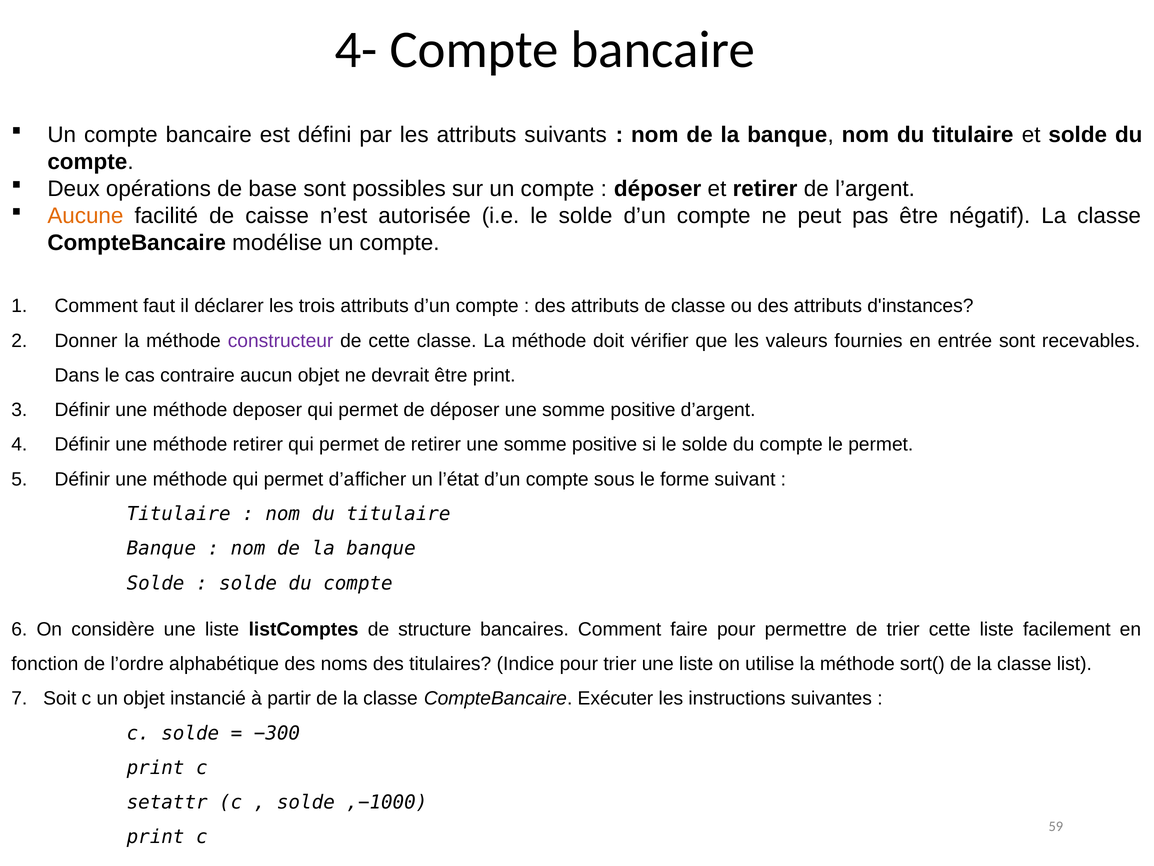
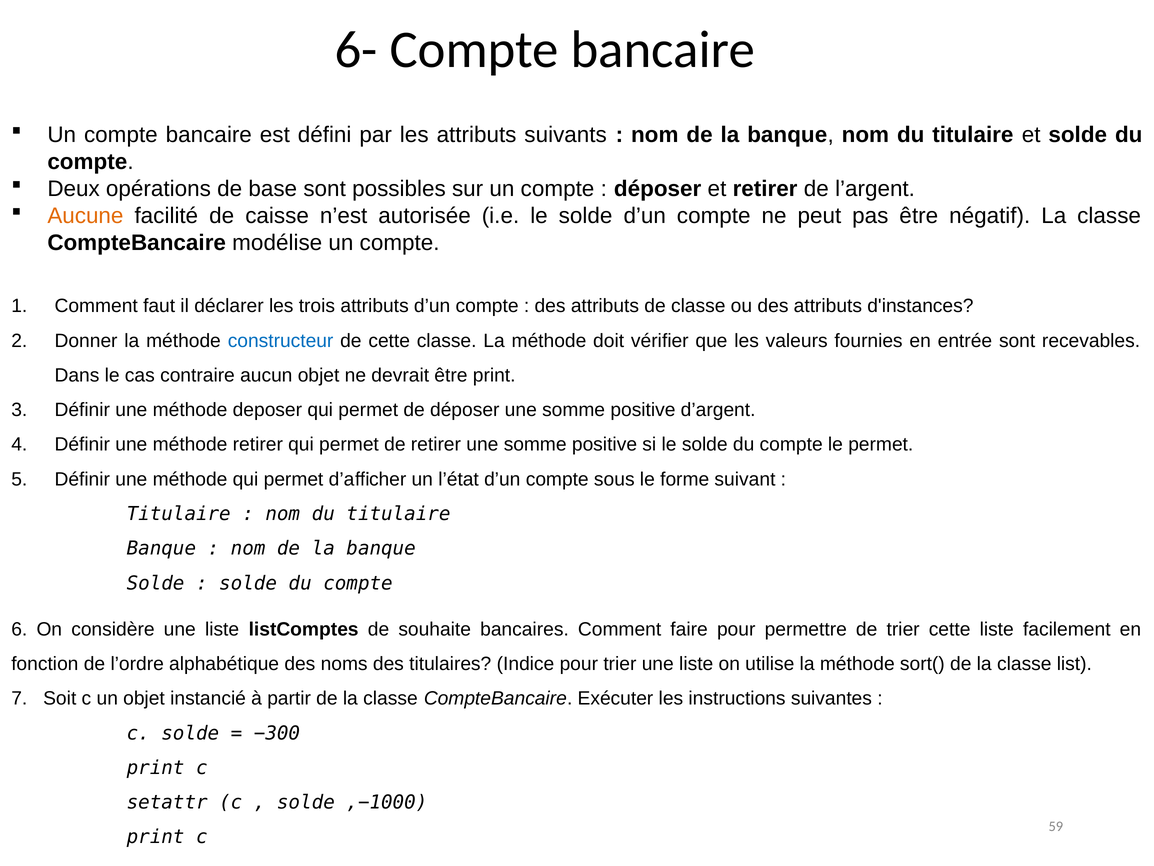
4-: 4- -> 6-
constructeur colour: purple -> blue
structure: structure -> souhaite
